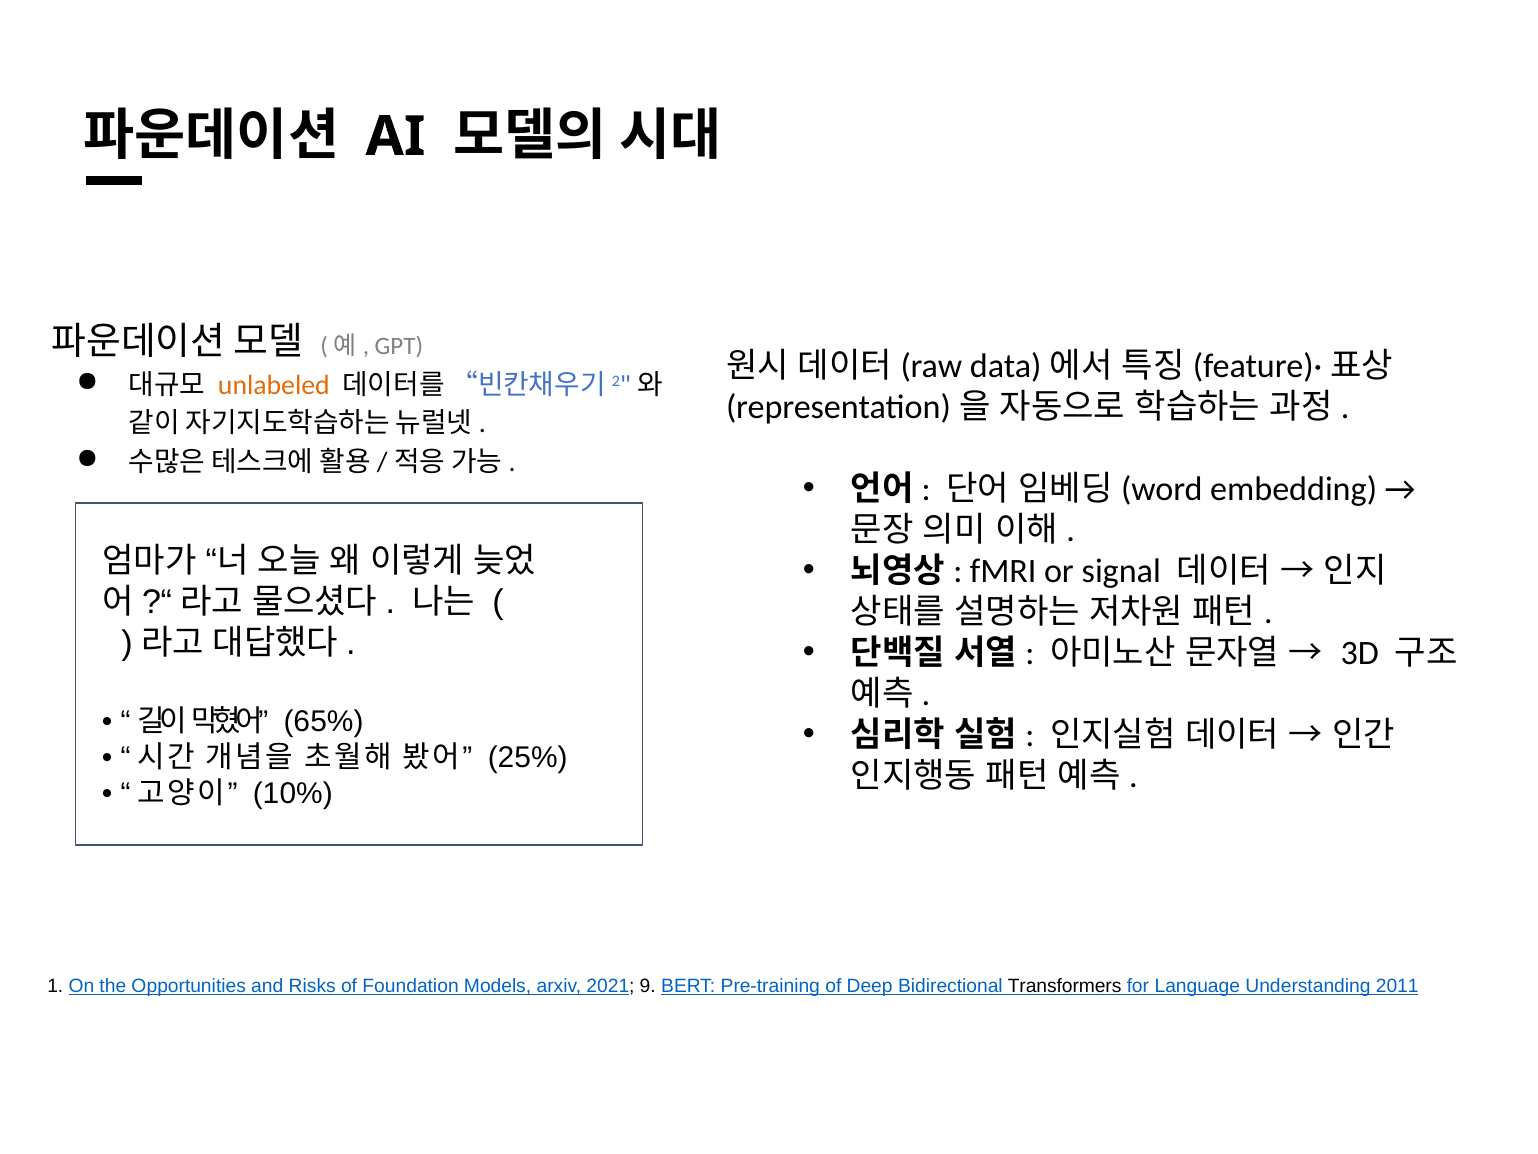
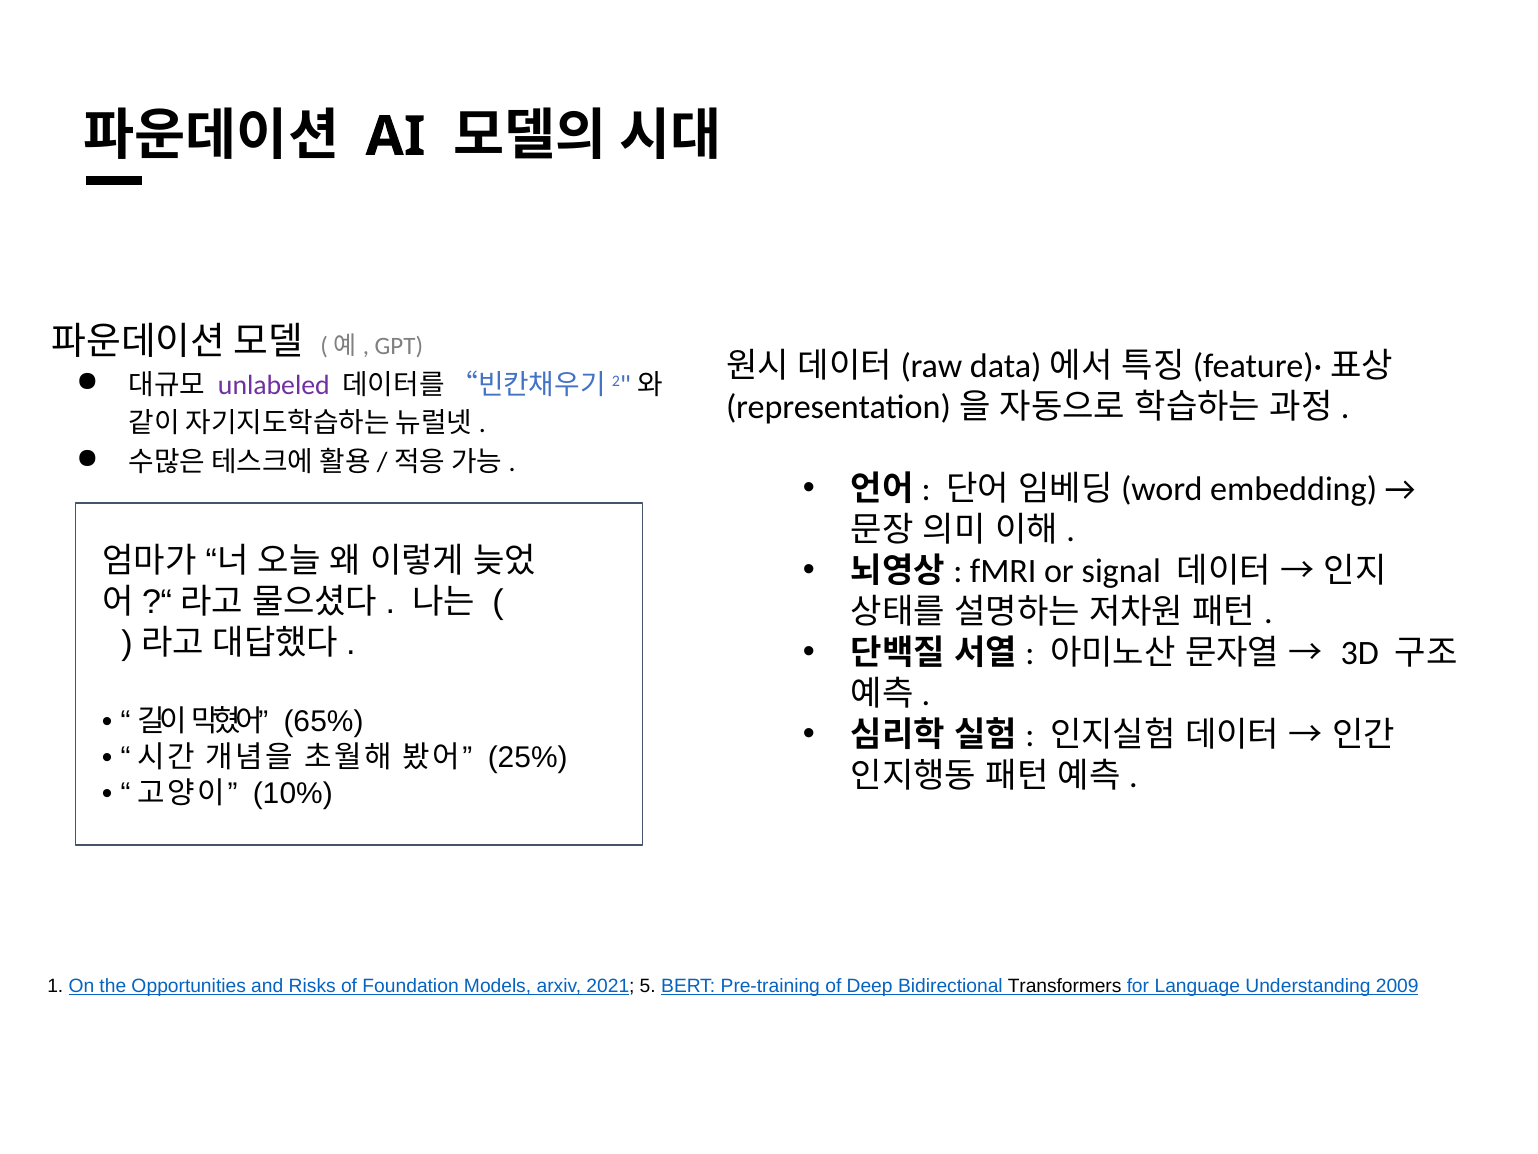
unlabeled colour: orange -> purple
9: 9 -> 5
2011: 2011 -> 2009
